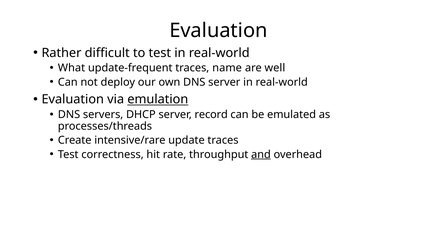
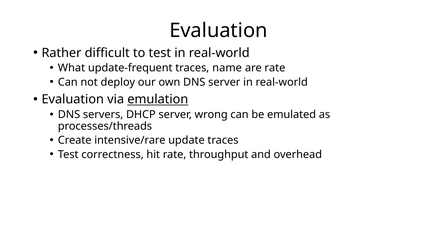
are well: well -> rate
record: record -> wrong
and underline: present -> none
